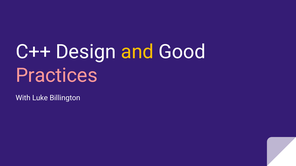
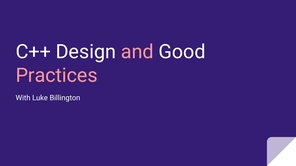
and colour: yellow -> pink
